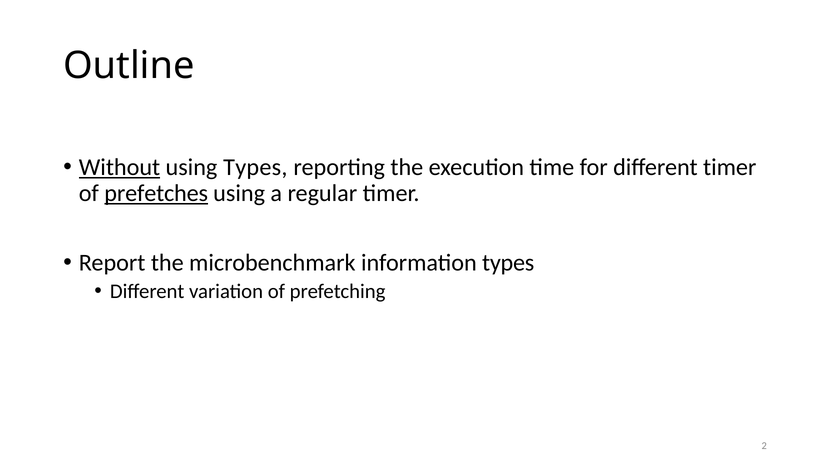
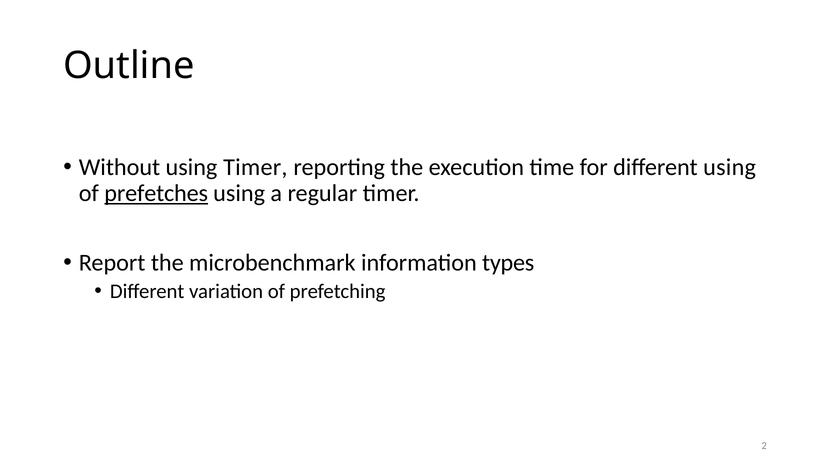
Without underline: present -> none
using Types: Types -> Timer
different timer: timer -> using
